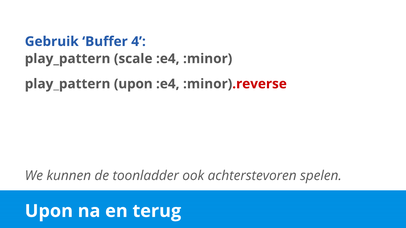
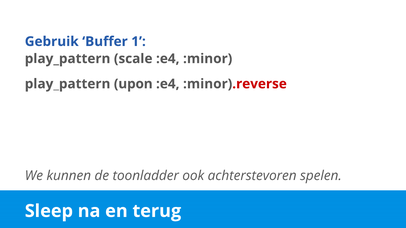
4: 4 -> 1
Upon at (49, 211): Upon -> Sleep
